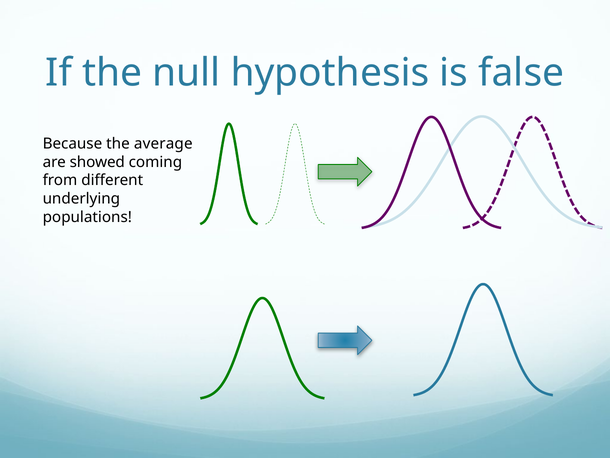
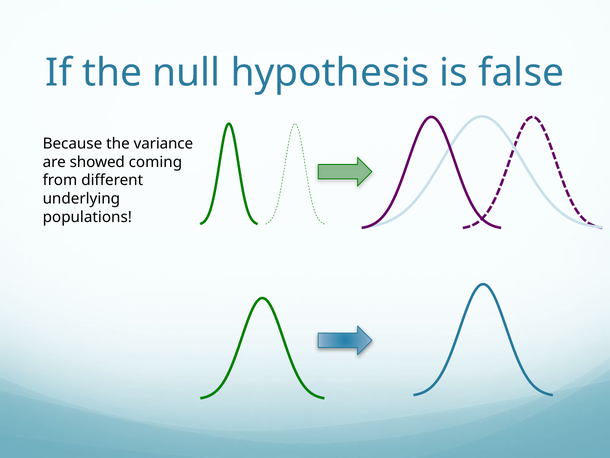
average: average -> variance
